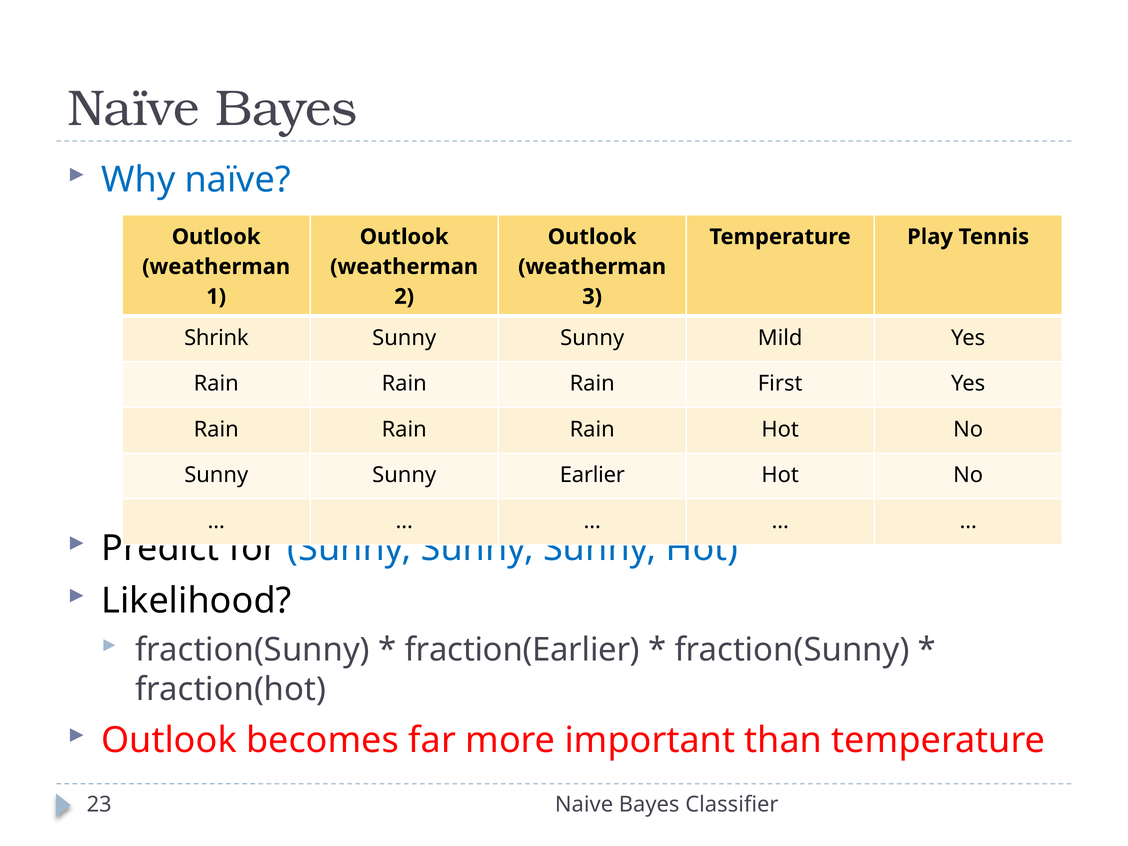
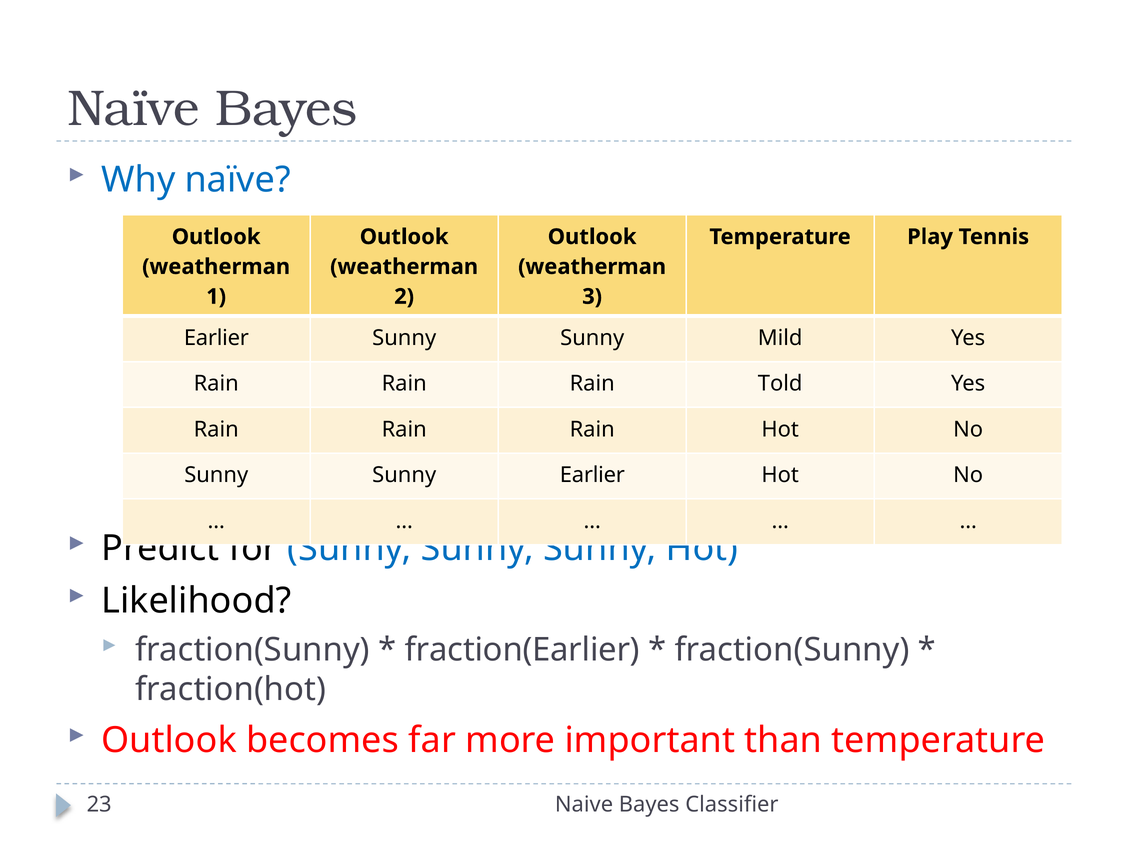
Shrink at (216, 338): Shrink -> Earlier
First: First -> Told
